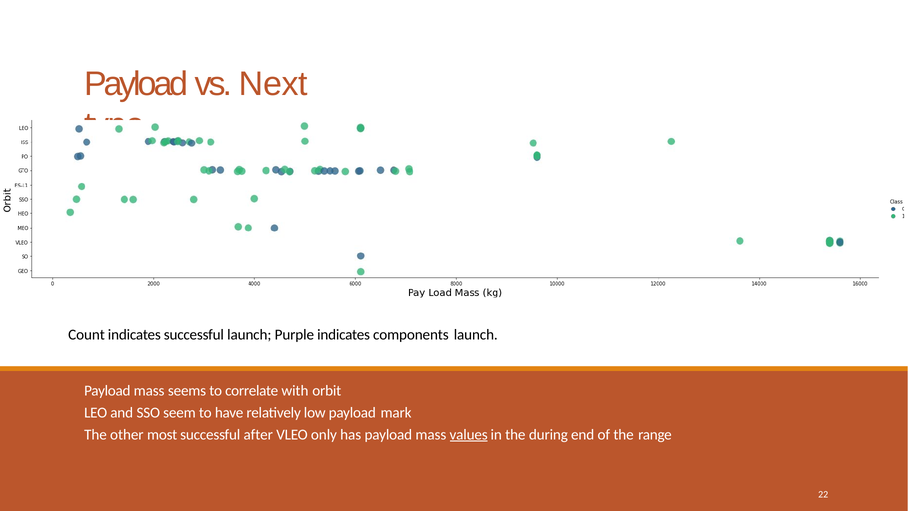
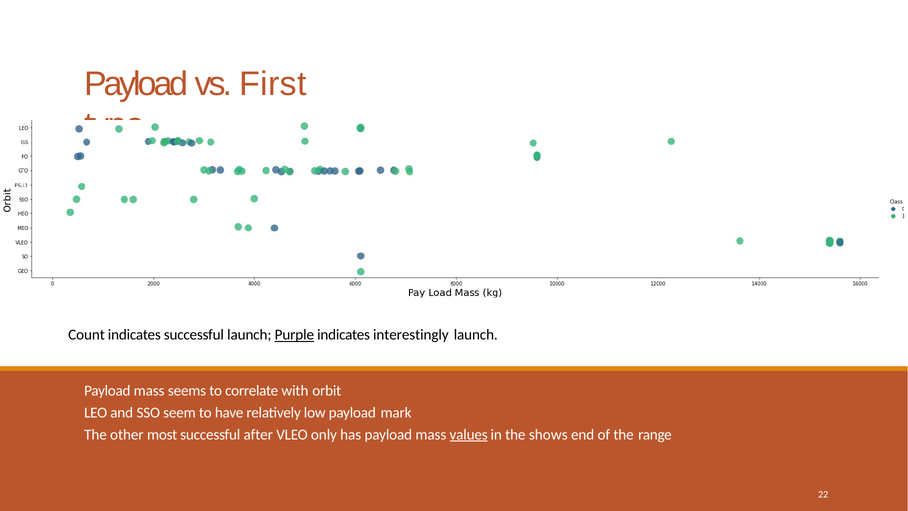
Next: Next -> First
Purple underline: none -> present
components: components -> interestingly
during: during -> shows
